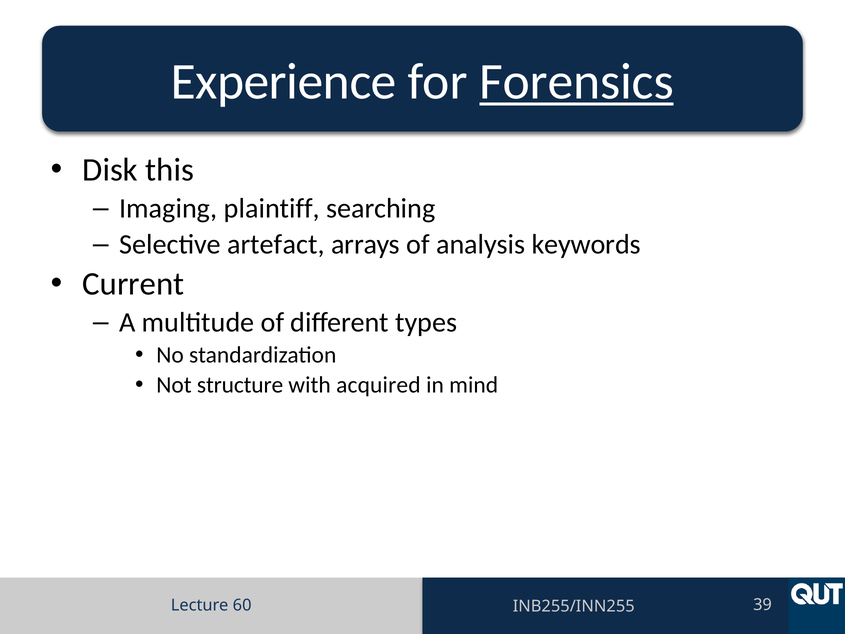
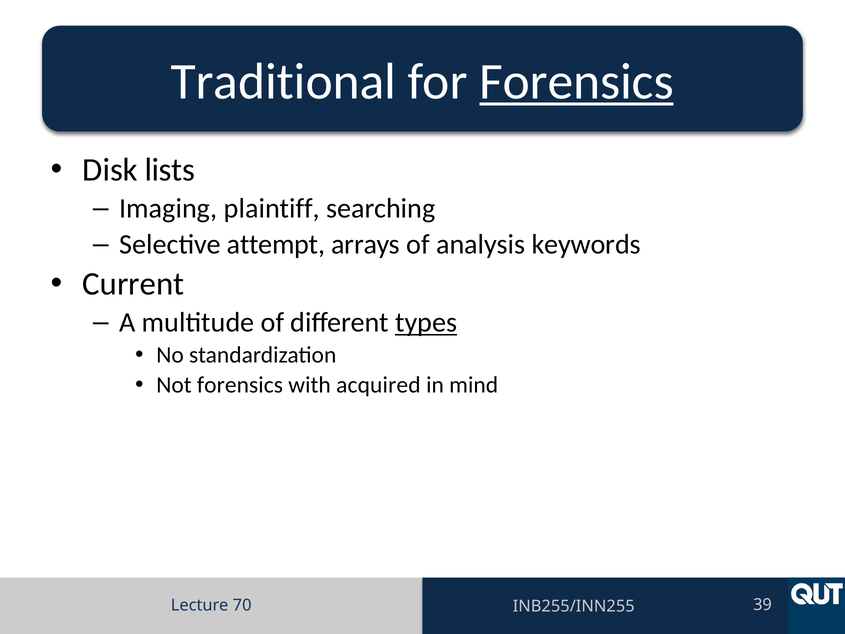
Experience: Experience -> Traditional
this: this -> lists
artefact: artefact -> attempt
types underline: none -> present
Not structure: structure -> forensics
60: 60 -> 70
